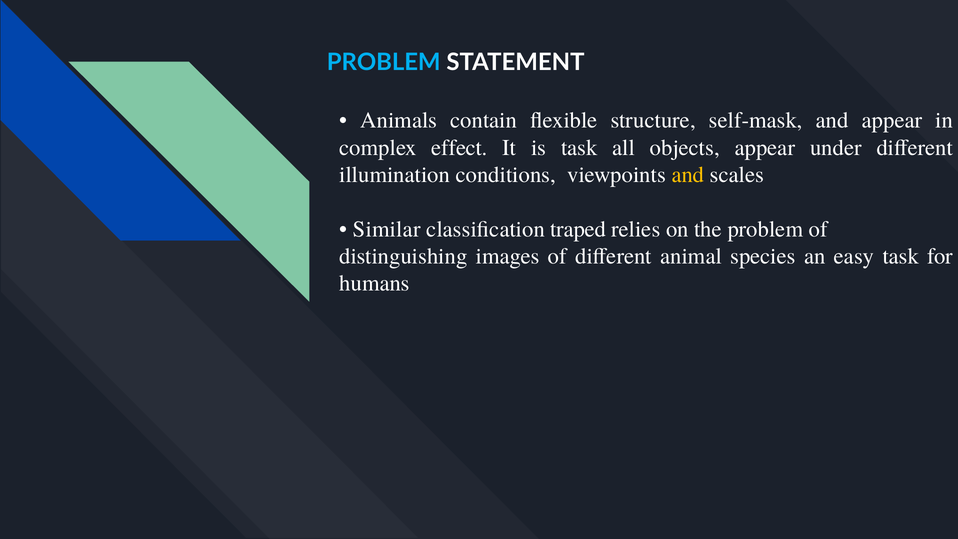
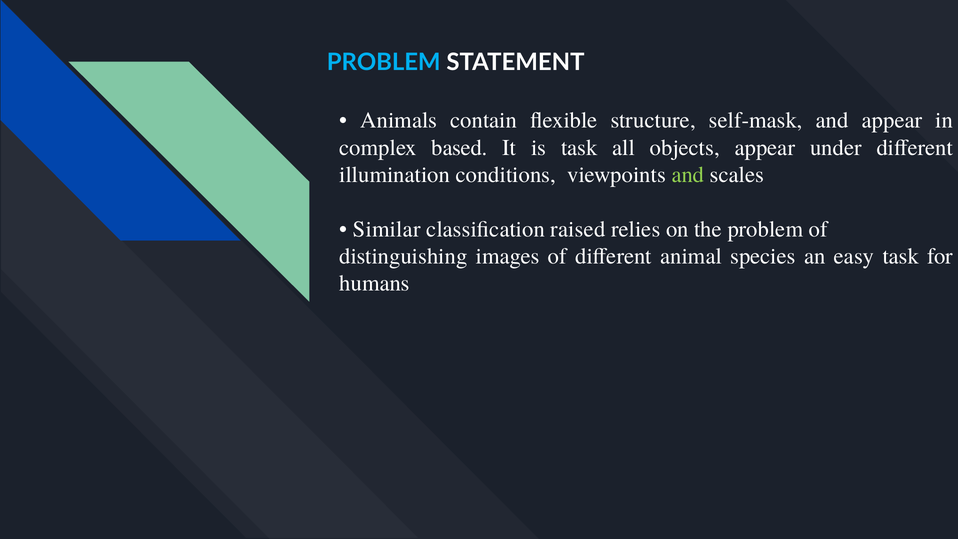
effect: effect -> based
and at (688, 175) colour: yellow -> light green
traped: traped -> raised
